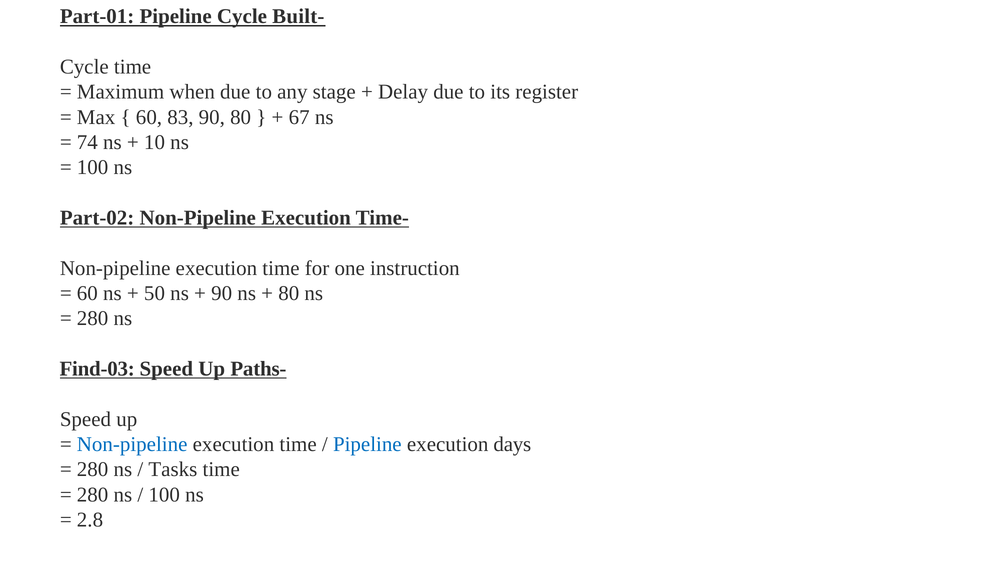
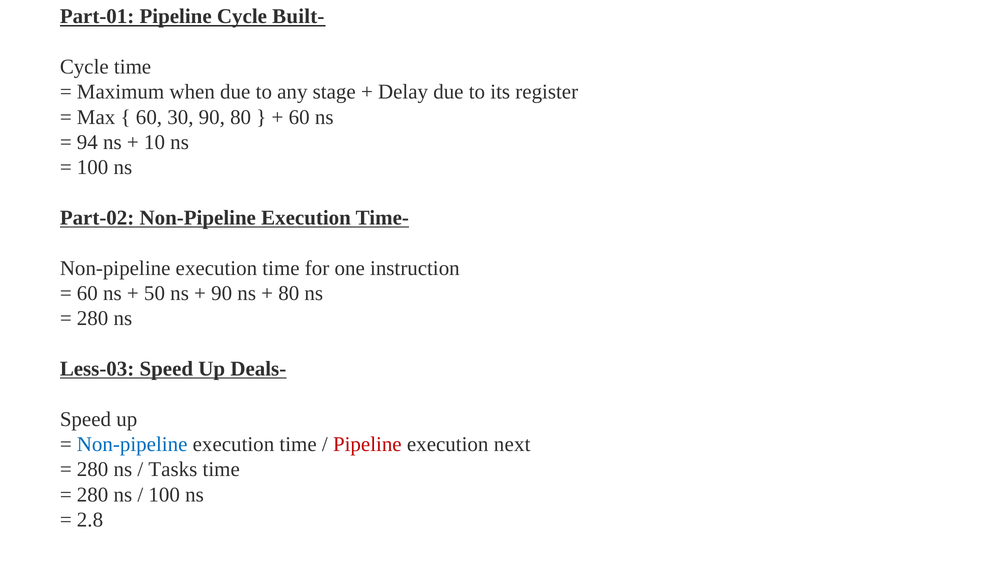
83: 83 -> 30
67 at (299, 117): 67 -> 60
74: 74 -> 94
Find-03: Find-03 -> Less-03
Paths-: Paths- -> Deals-
Pipeline at (367, 444) colour: blue -> red
days: days -> next
